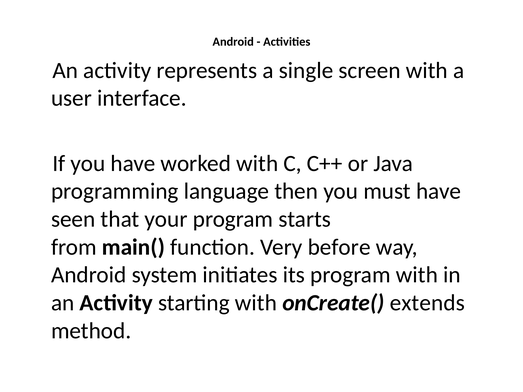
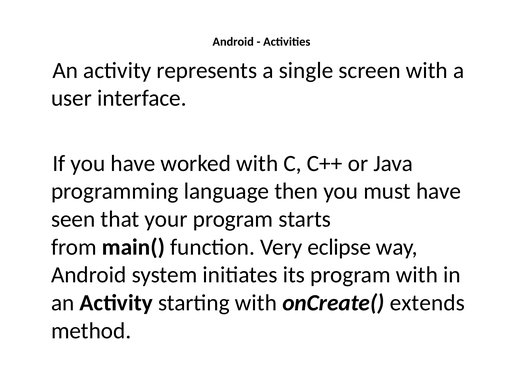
before: before -> eclipse
